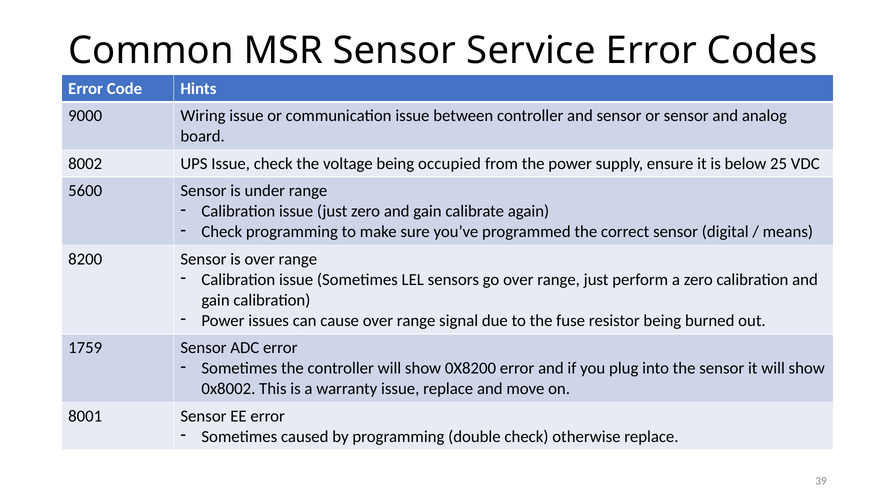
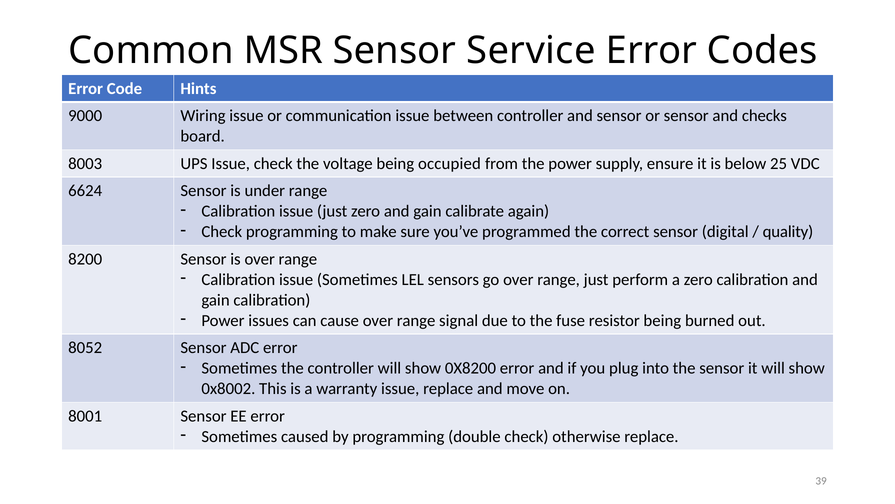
analog: analog -> checks
8002: 8002 -> 8003
5600: 5600 -> 6624
means: means -> quality
1759: 1759 -> 8052
